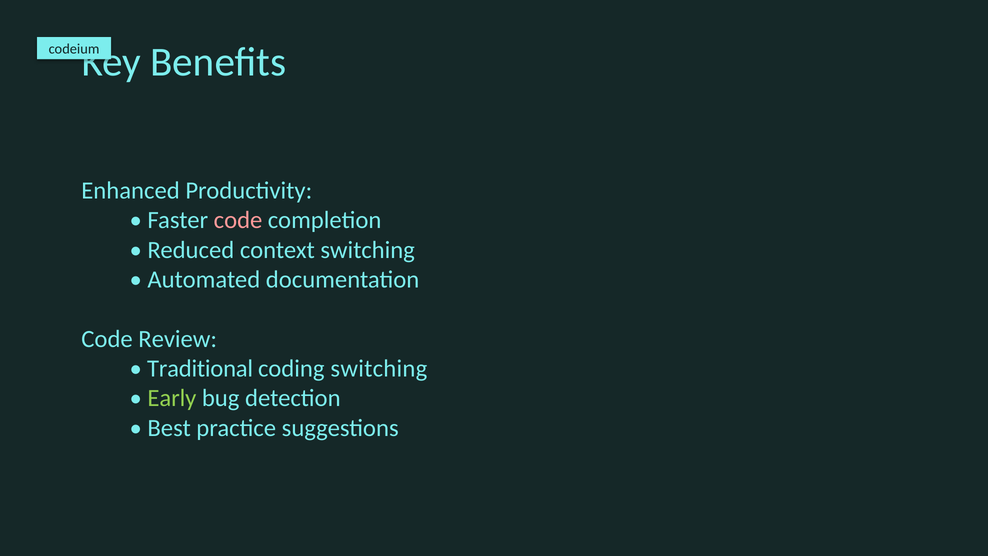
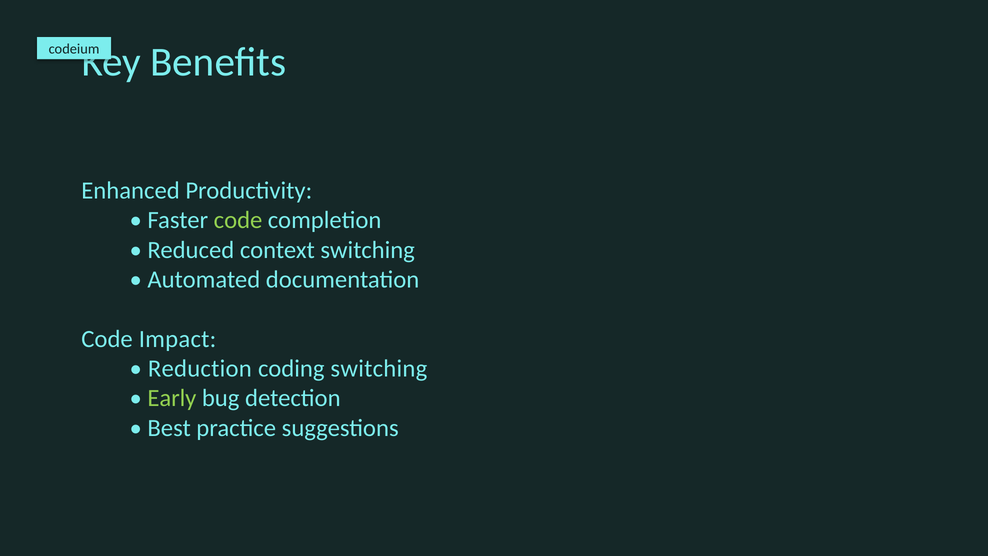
code at (238, 220) colour: pink -> light green
Review: Review -> Impact
Traditional: Traditional -> Reduction
